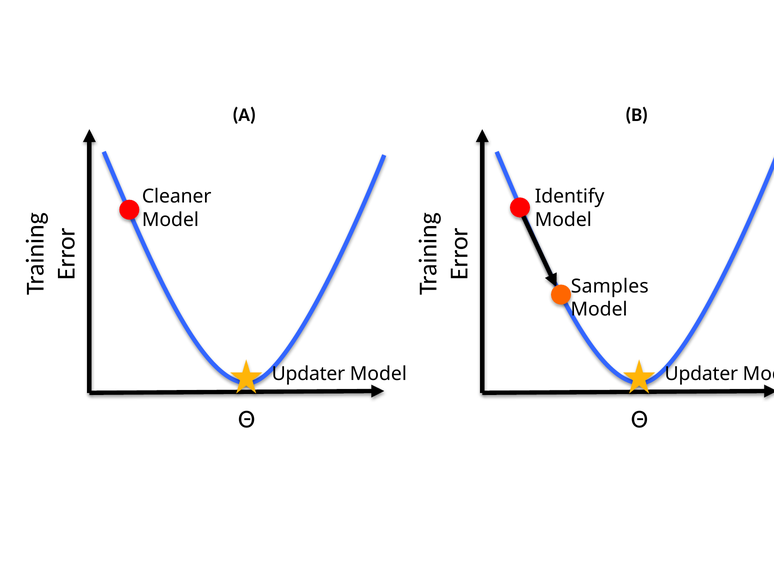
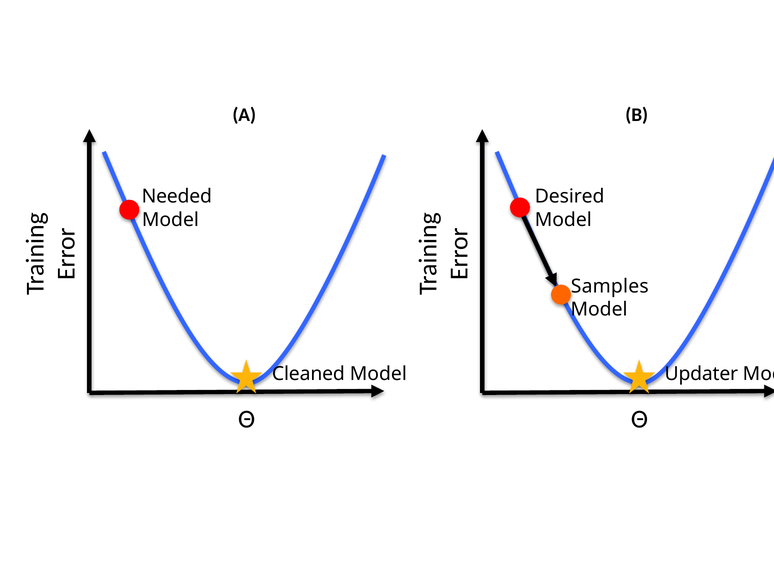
Cleaner: Cleaner -> Needed
Identify: Identify -> Desired
Updater at (308, 374): Updater -> Cleaned
